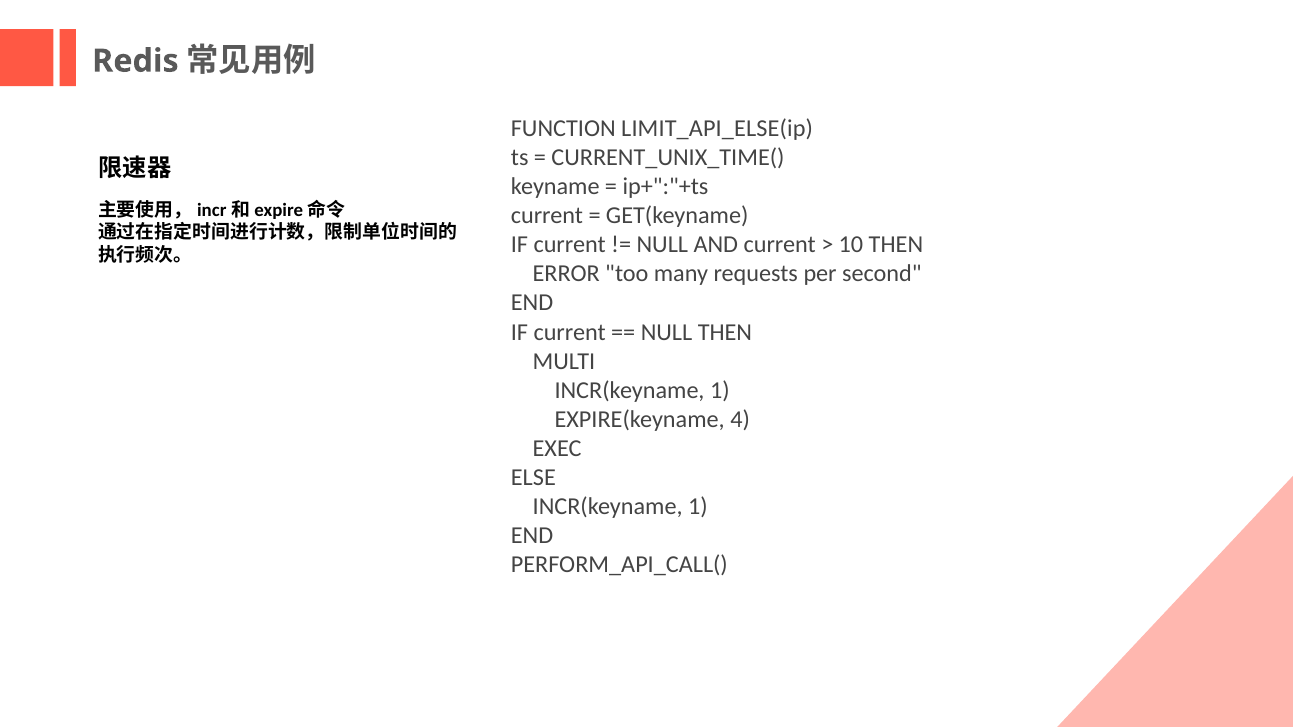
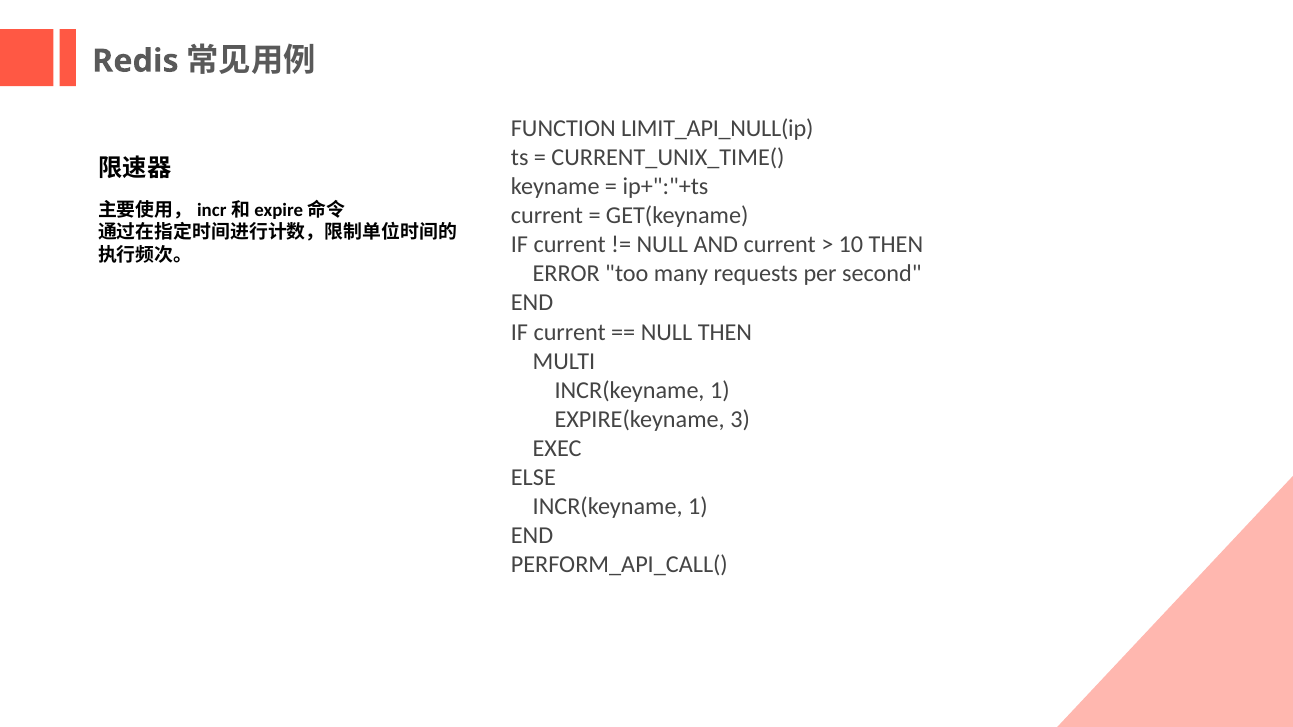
LIMIT_API_ELSE(ip: LIMIT_API_ELSE(ip -> LIMIT_API_NULL(ip
4: 4 -> 3
